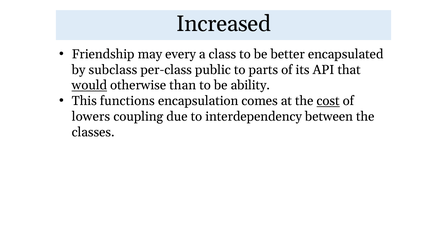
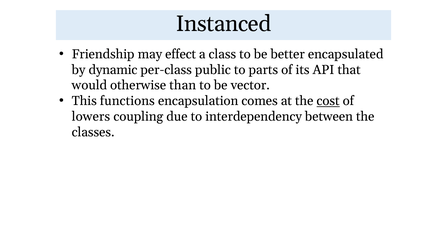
Increased: Increased -> Instanced
every: every -> effect
subclass: subclass -> dynamic
would underline: present -> none
ability: ability -> vector
